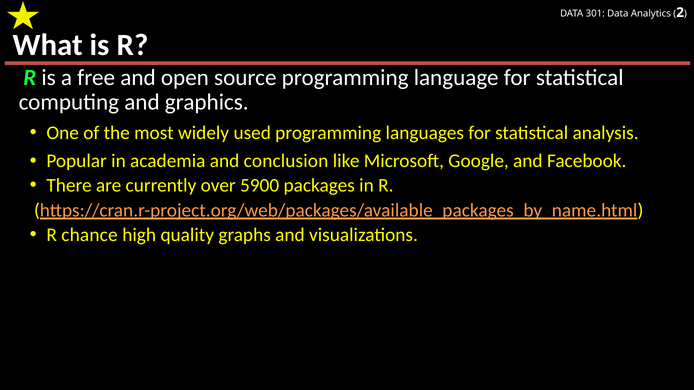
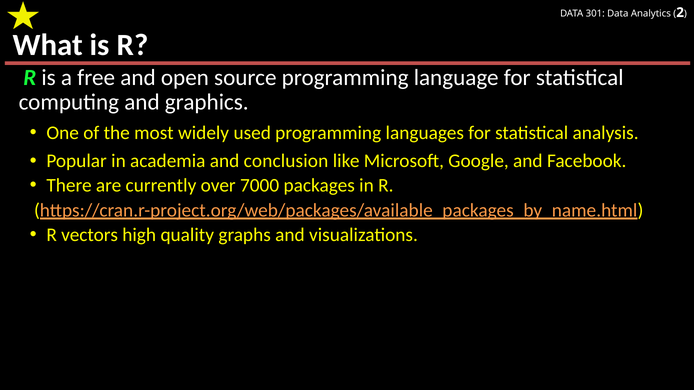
5900: 5900 -> 7000
chance: chance -> vectors
